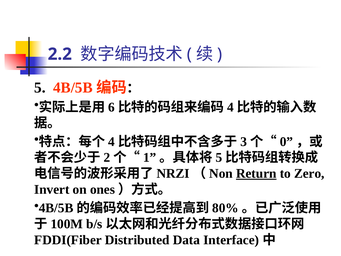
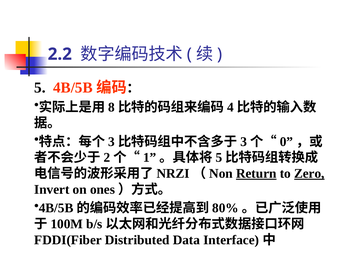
6: 6 -> 8
4 at (112, 142): 4 -> 3
Zero underline: none -> present
